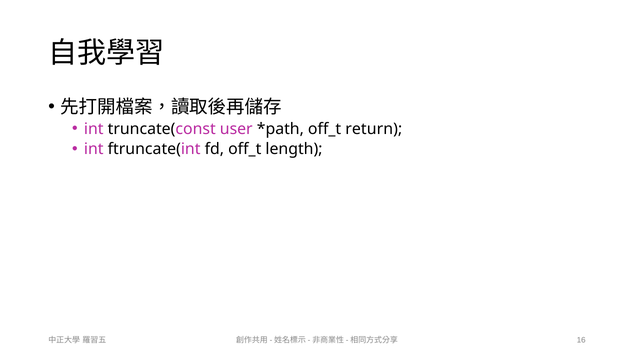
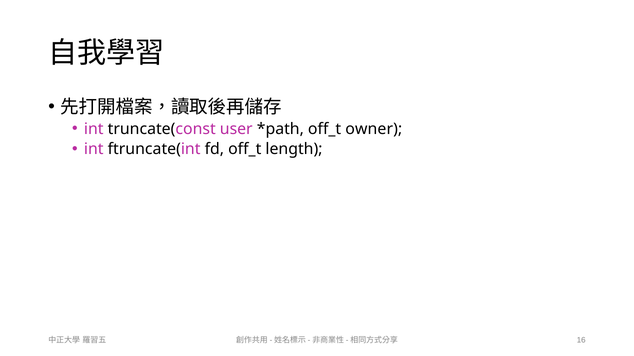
return: return -> owner
